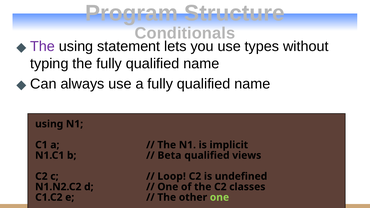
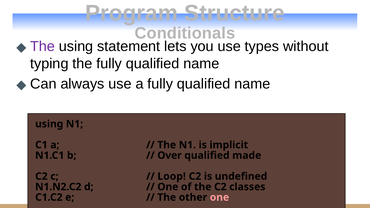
Beta: Beta -> Over
views: views -> made
one at (219, 197) colour: light green -> pink
